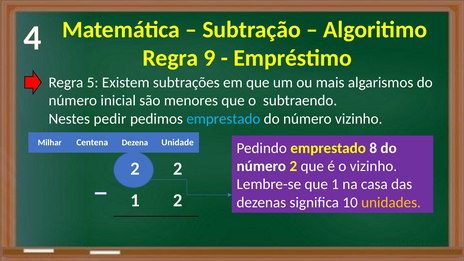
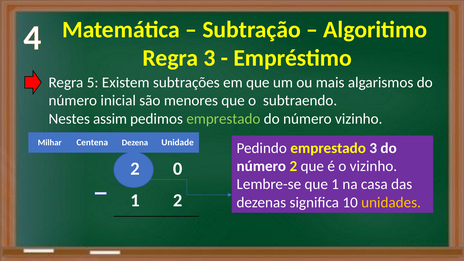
Regra 9: 9 -> 3
pedir: pedir -> assim
emprestado at (223, 119) colour: light blue -> light green
emprestado 8: 8 -> 3
2 2: 2 -> 0
